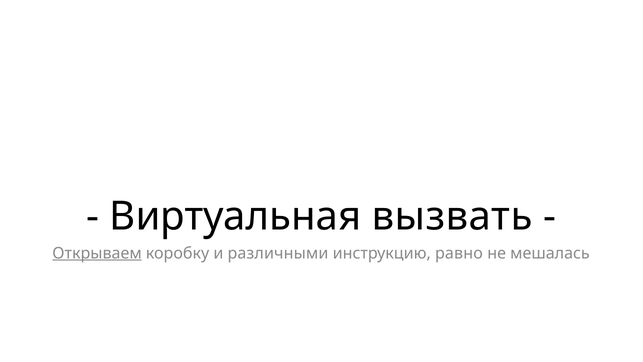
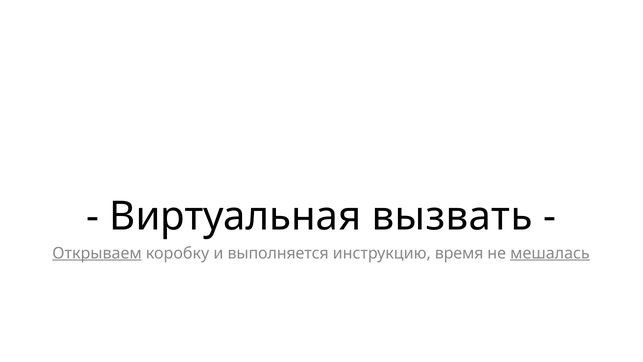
различными: различными -> выполняется
равно: равно -> время
мешалась underline: none -> present
